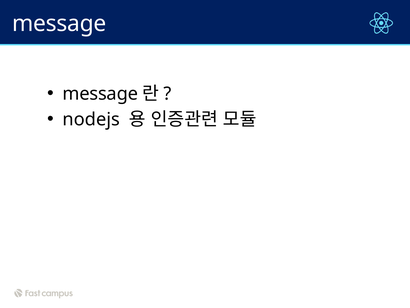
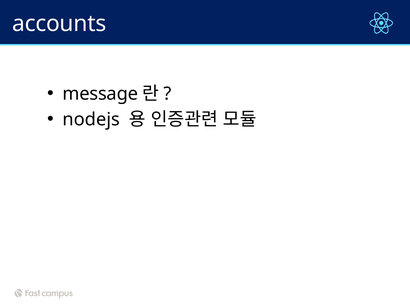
message at (59, 24): message -> accounts
